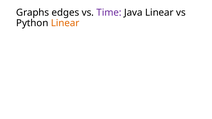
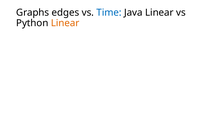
Time colour: purple -> blue
